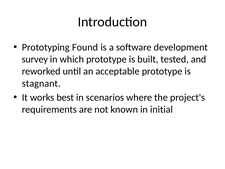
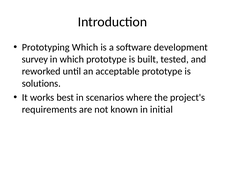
Prototyping Found: Found -> Which
stagnant: stagnant -> solutions
